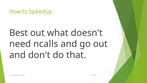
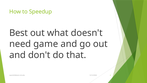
ncalls: ncalls -> game
